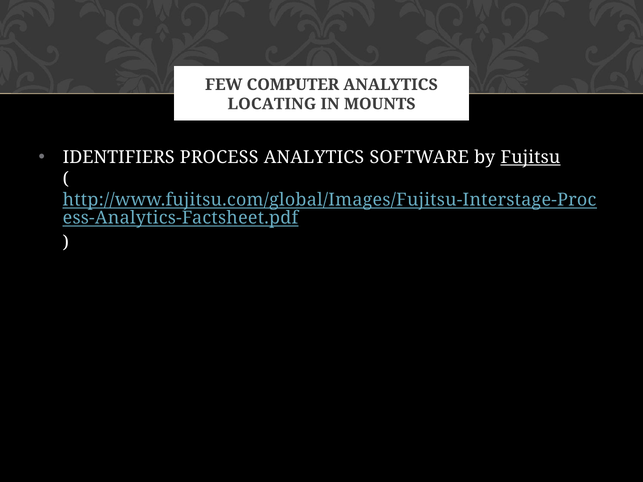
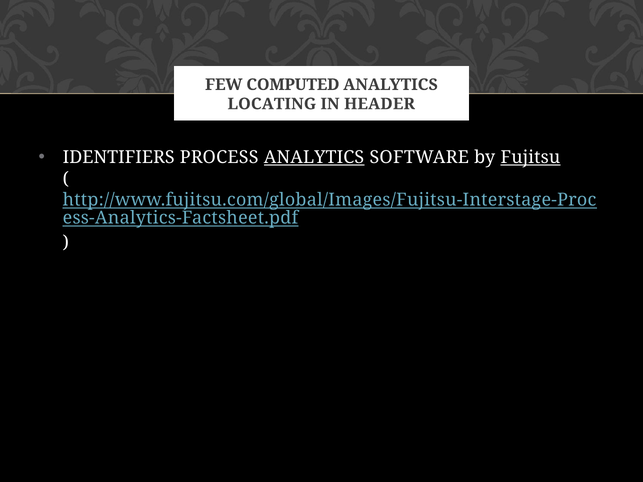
COMPUTER: COMPUTER -> COMPUTED
MOUNTS: MOUNTS -> HEADER
ANALYTICS at (314, 157) underline: none -> present
